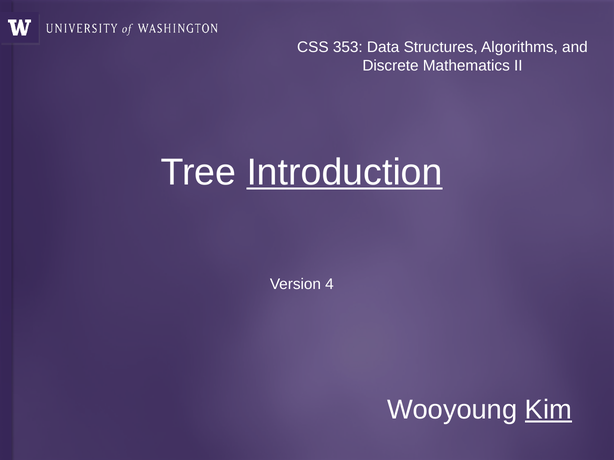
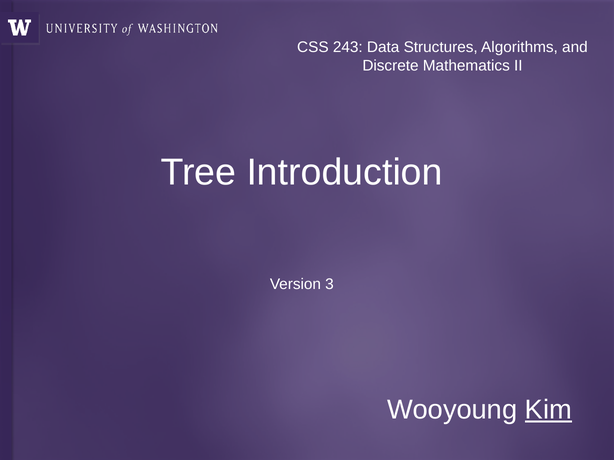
353: 353 -> 243
Introduction underline: present -> none
4: 4 -> 3
